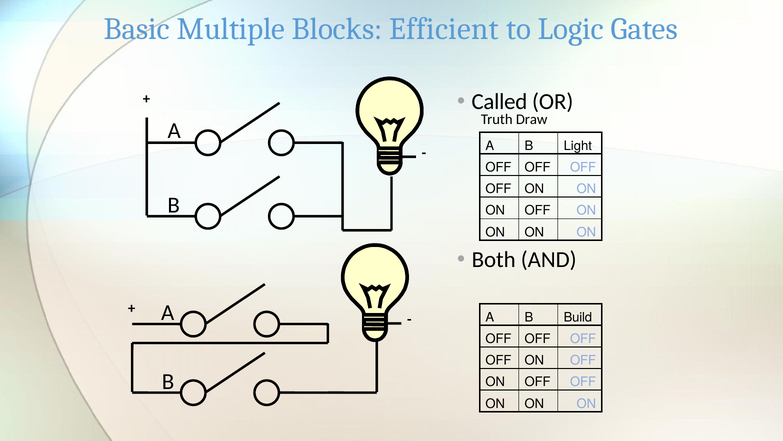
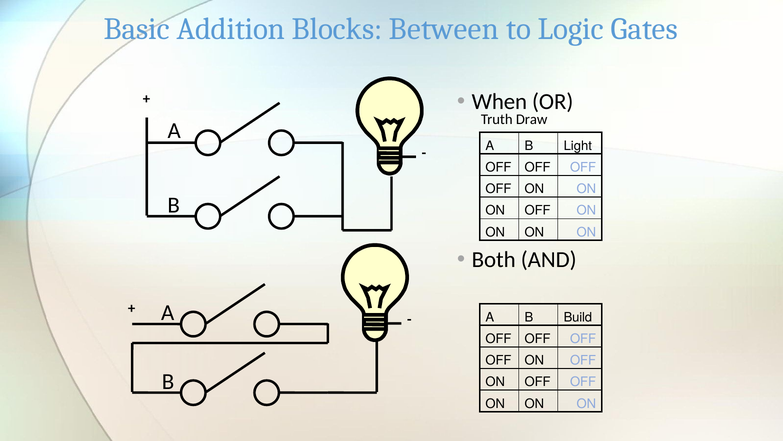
Multiple: Multiple -> Addition
Efficient: Efficient -> Between
Called: Called -> When
